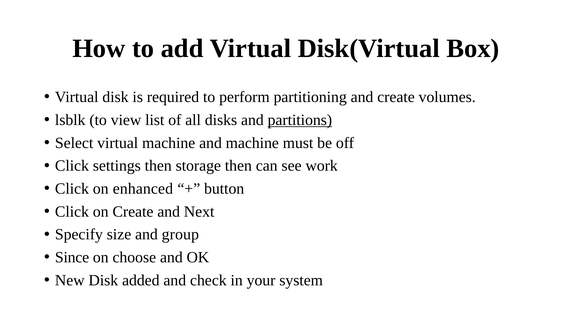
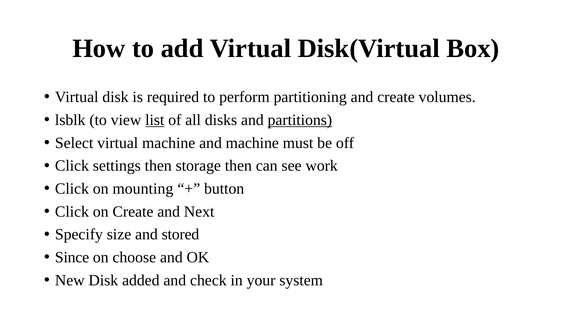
list underline: none -> present
enhanced: enhanced -> mounting
group: group -> stored
